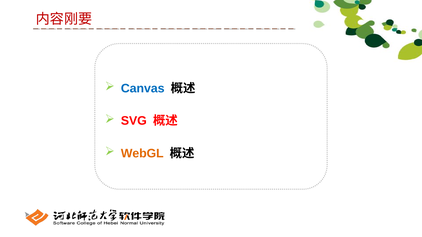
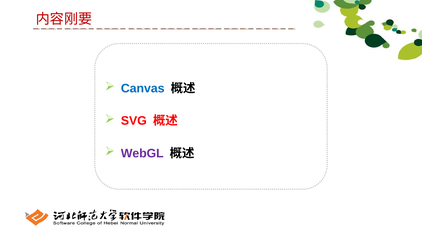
WebGL colour: orange -> purple
